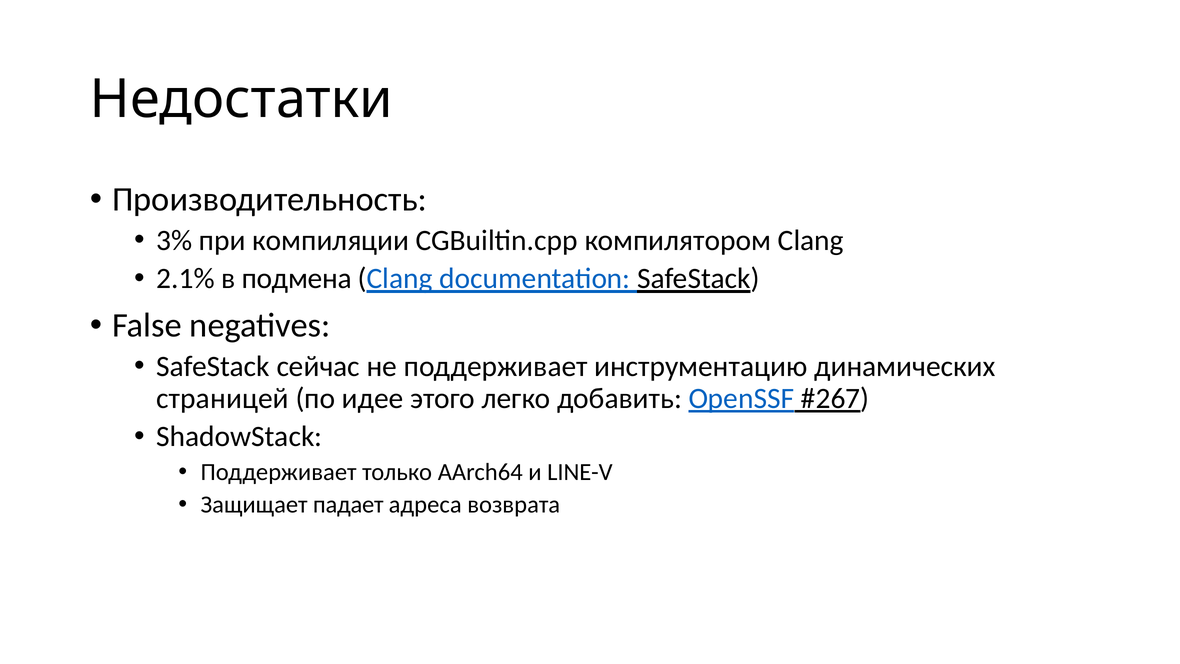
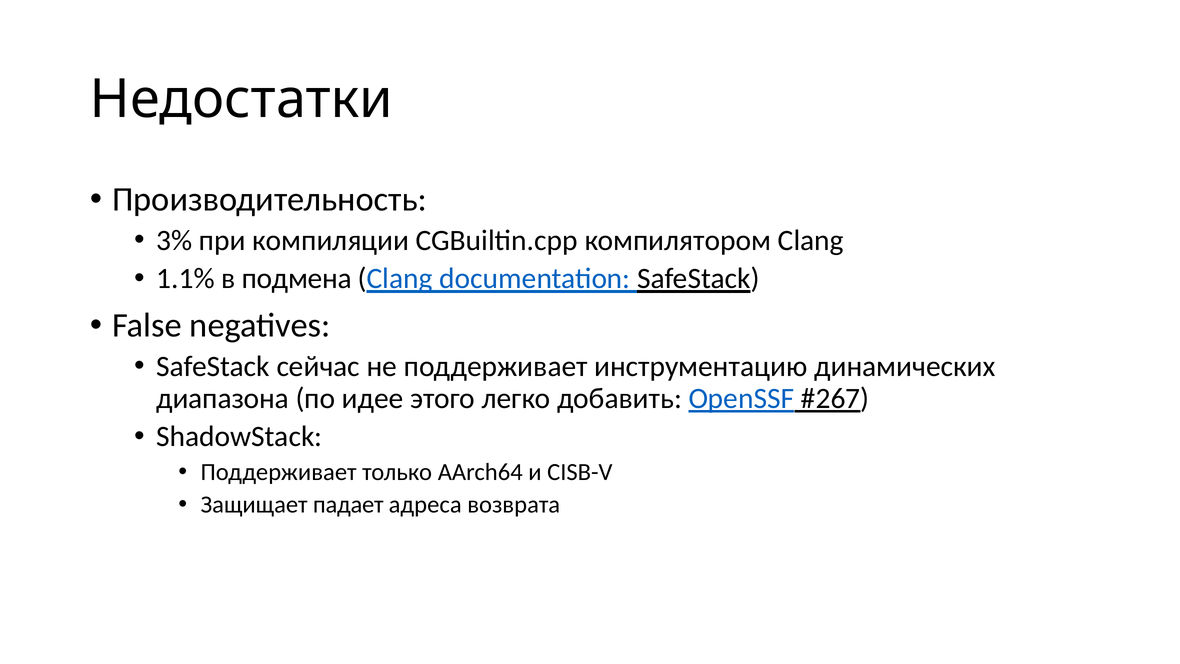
2.1%: 2.1% -> 1.1%
страницей: страницей -> диапазона
LINE-V: LINE-V -> CISB-V
